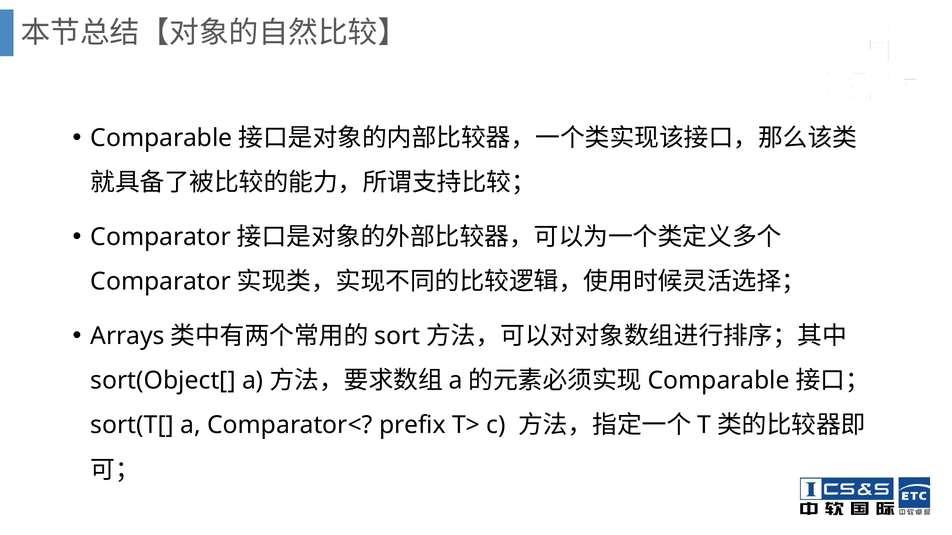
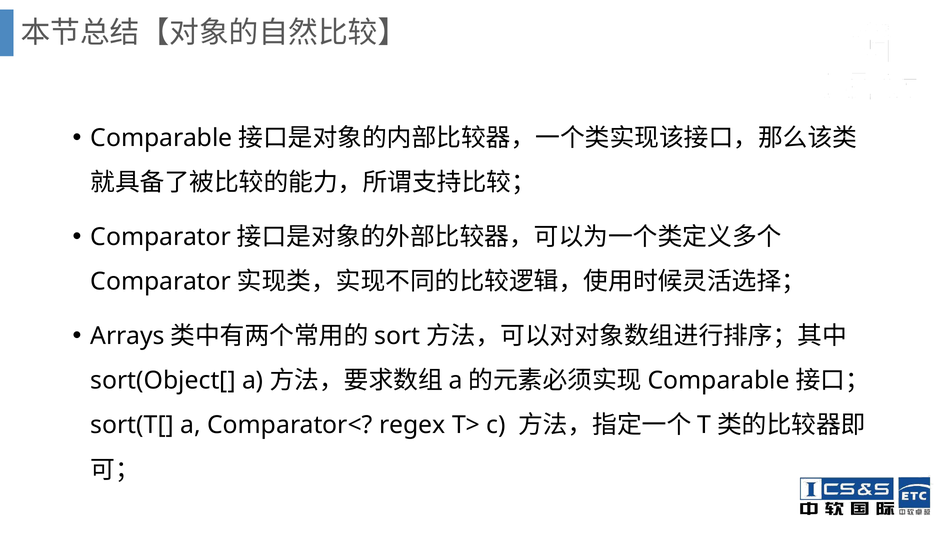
prefix: prefix -> regex
